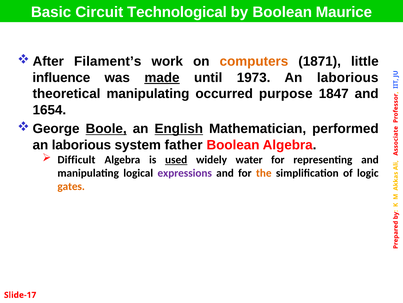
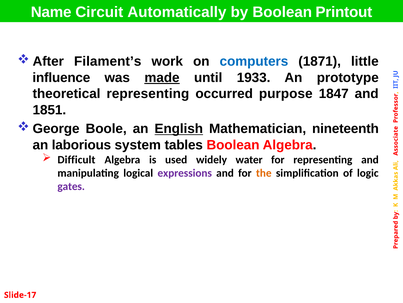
Basic: Basic -> Name
Technological: Technological -> Automatically
Maurice: Maurice -> Printout
computers colour: orange -> blue
1973: 1973 -> 1933
laborious at (348, 77): laborious -> prototype
theoretical manipulating: manipulating -> representing
1654: 1654 -> 1851
Boole underline: present -> none
performed: performed -> nineteenth
father: father -> tables
used underline: present -> none
gates colour: orange -> purple
